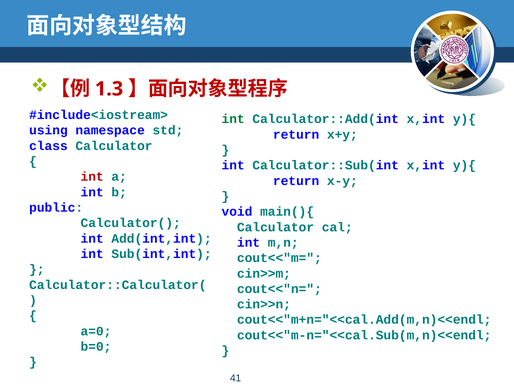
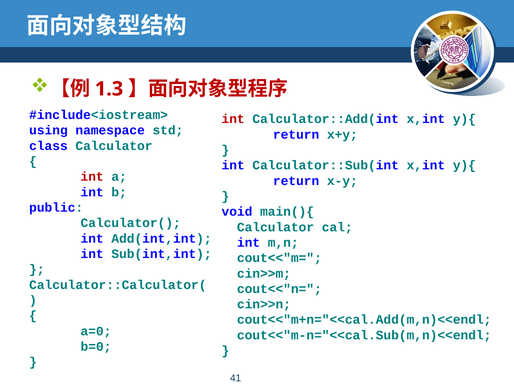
int at (233, 119) colour: green -> red
